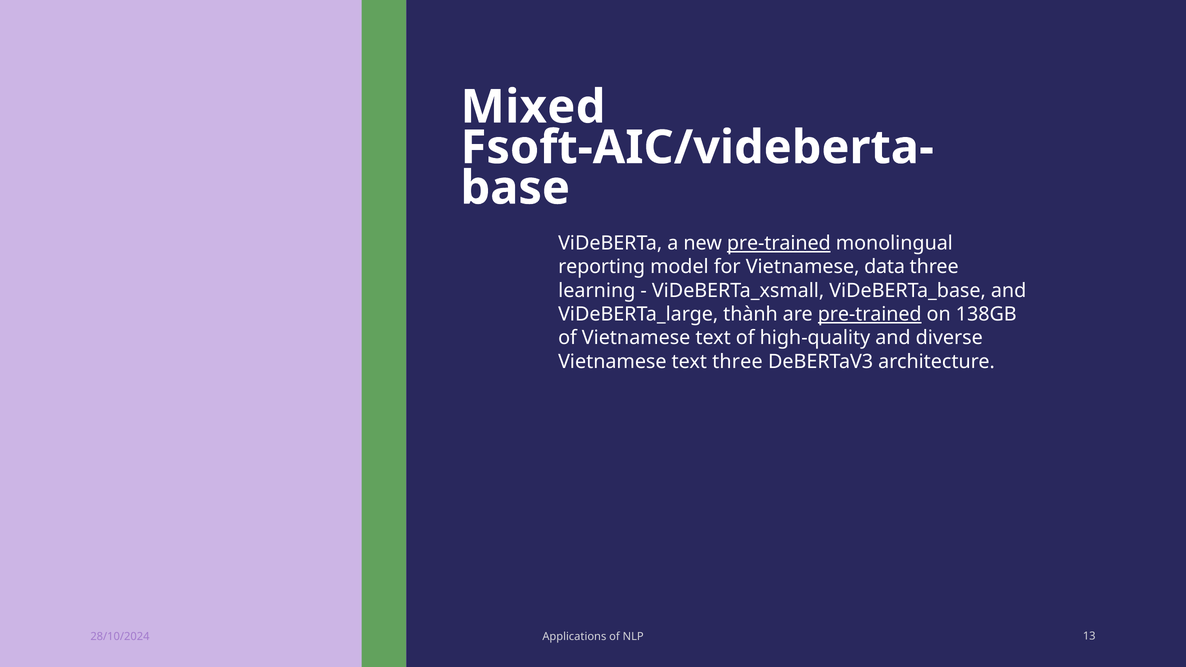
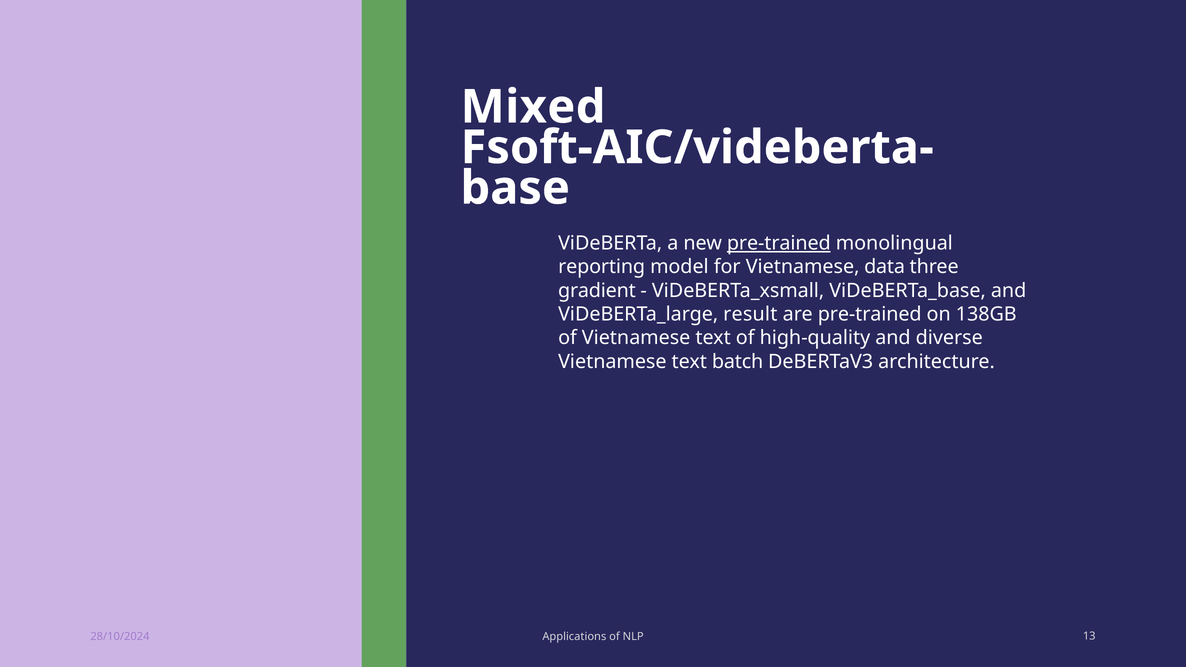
learning: learning -> gradient
thành: thành -> result
pre-trained at (870, 314) underline: present -> none
text three: three -> batch
